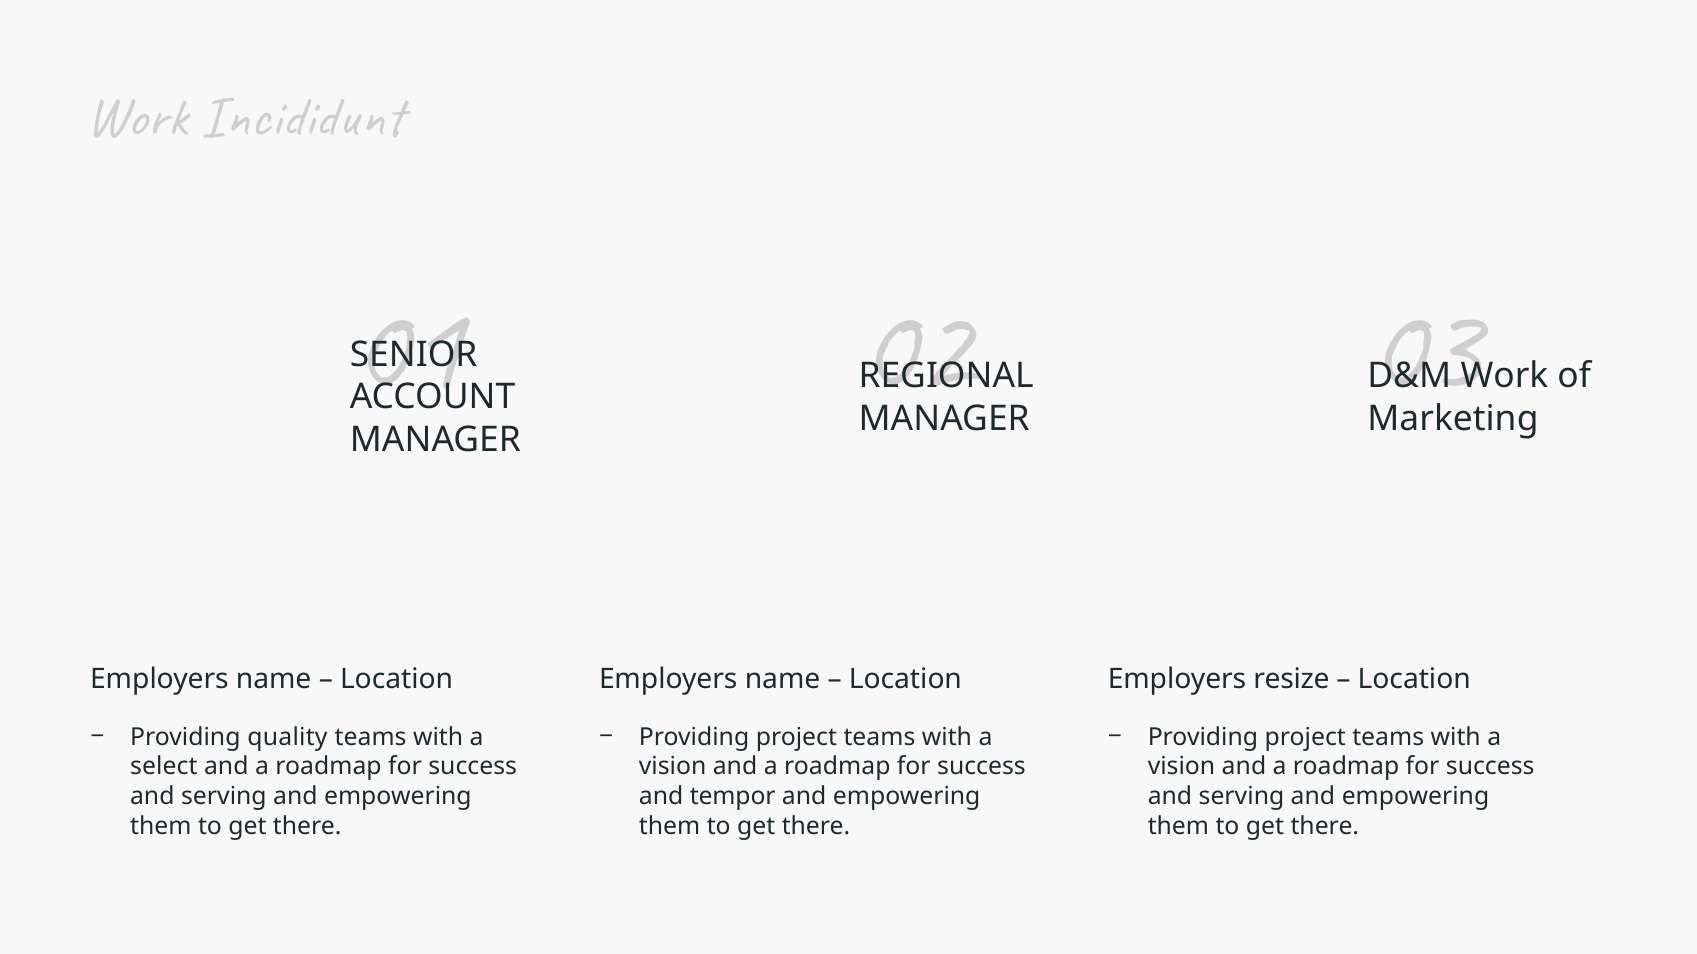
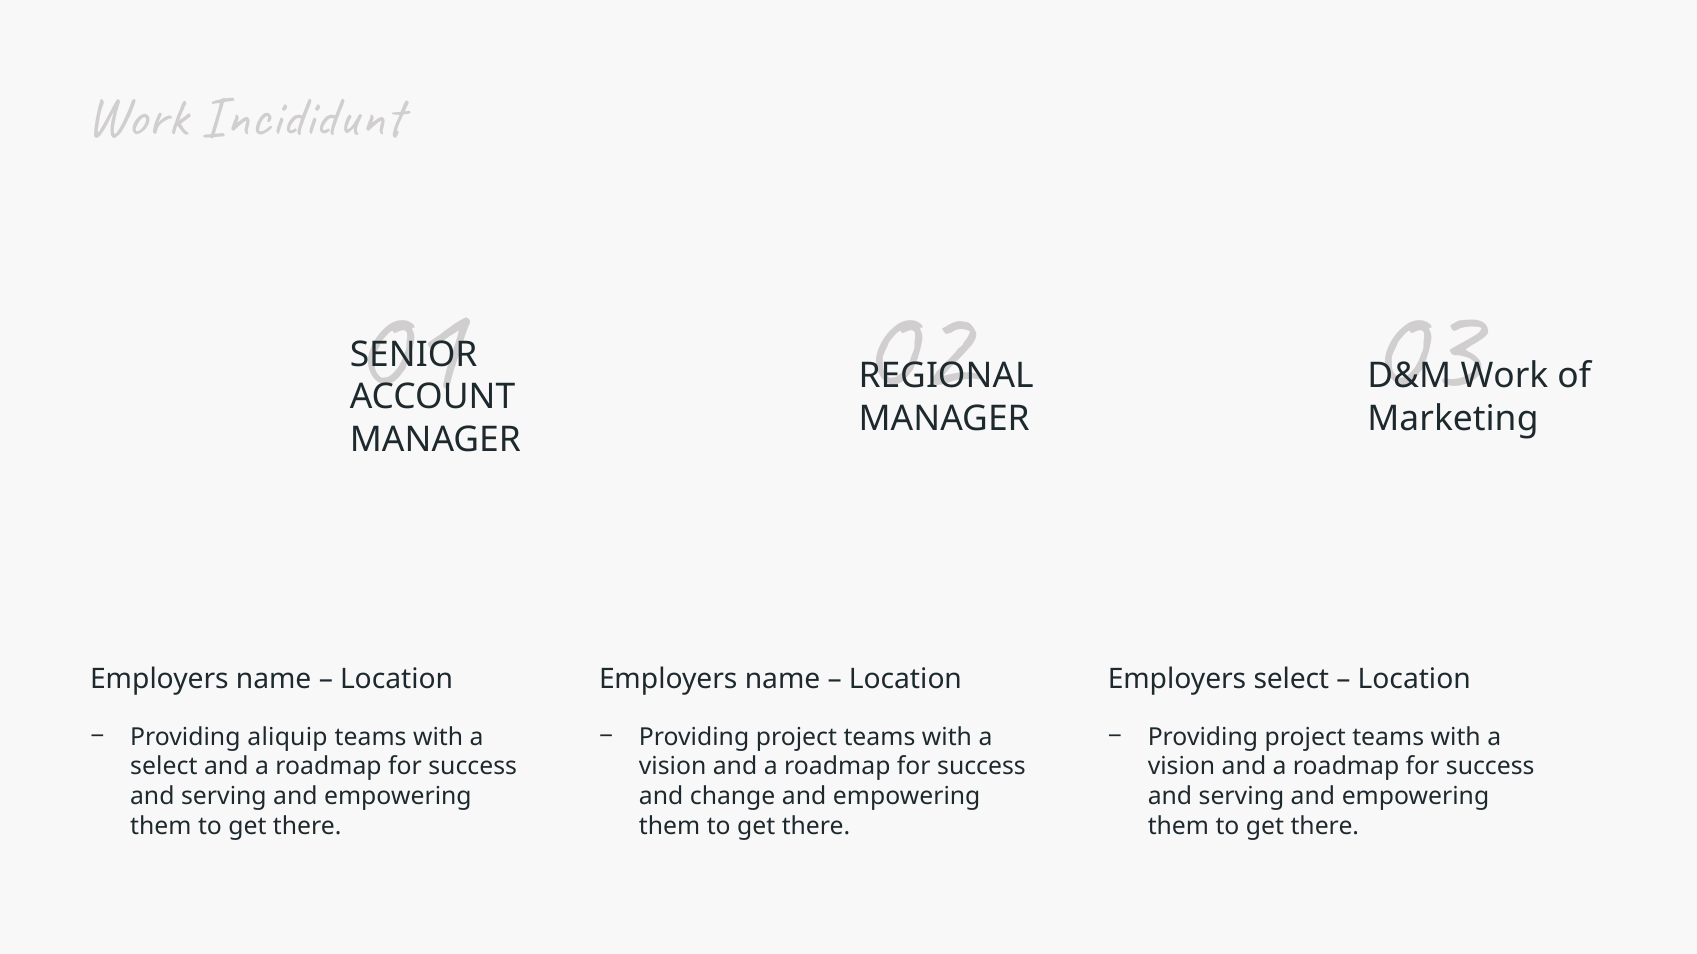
Employers resize: resize -> select
quality: quality -> aliquip
tempor: tempor -> change
